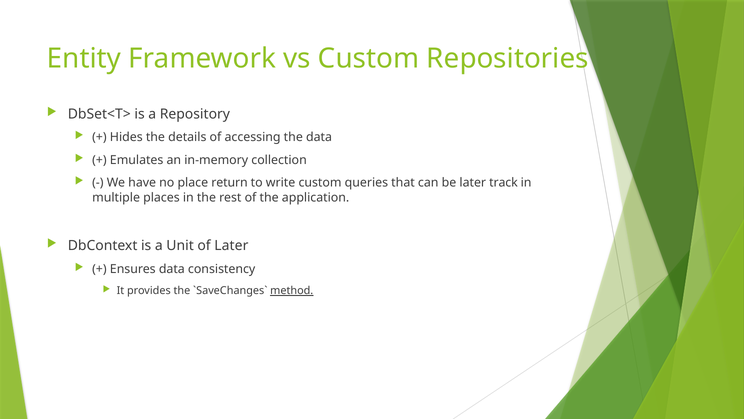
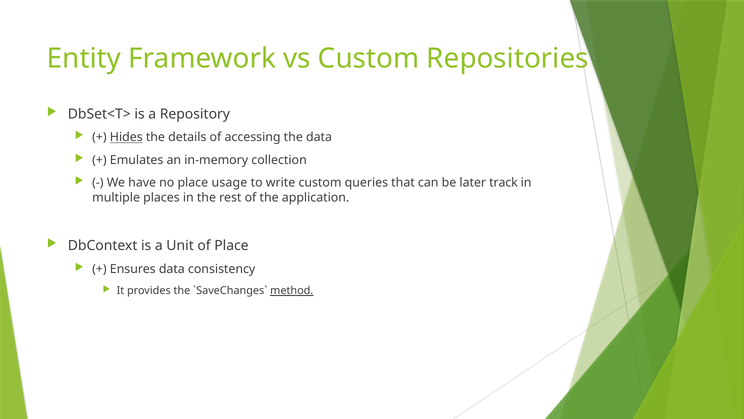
Hides underline: none -> present
return: return -> usage
of Later: Later -> Place
